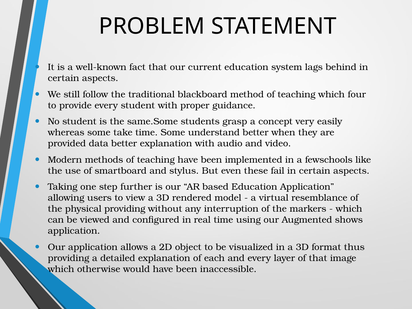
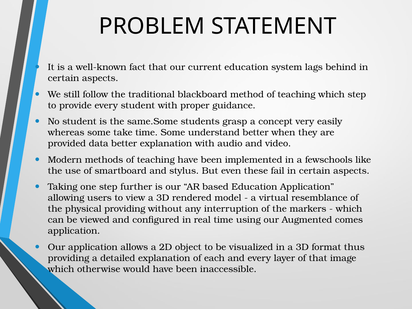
which four: four -> step
shows: shows -> comes
